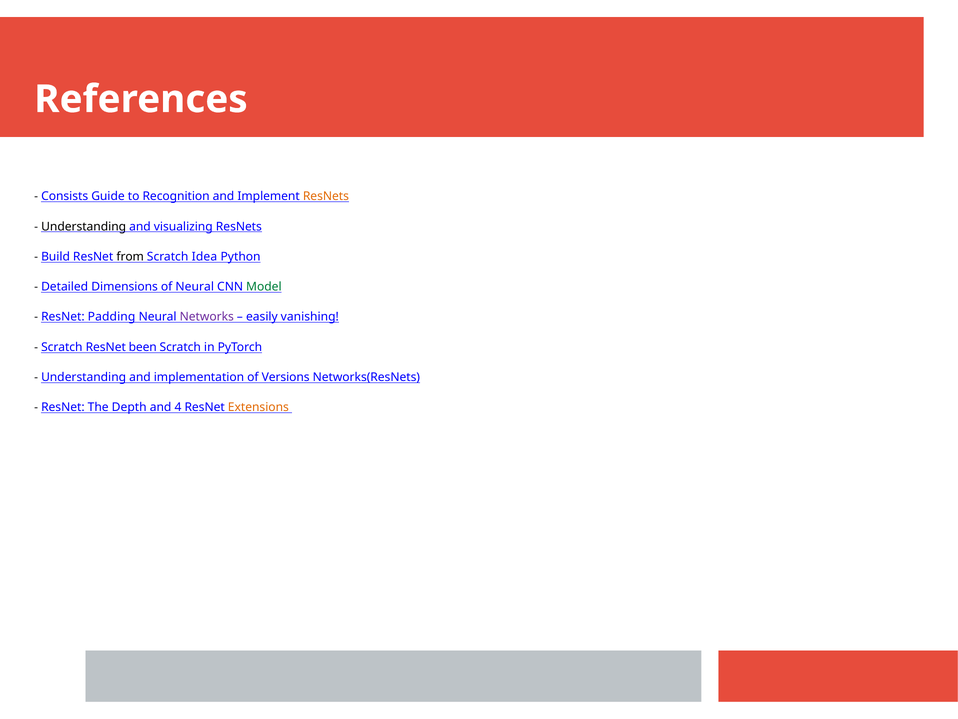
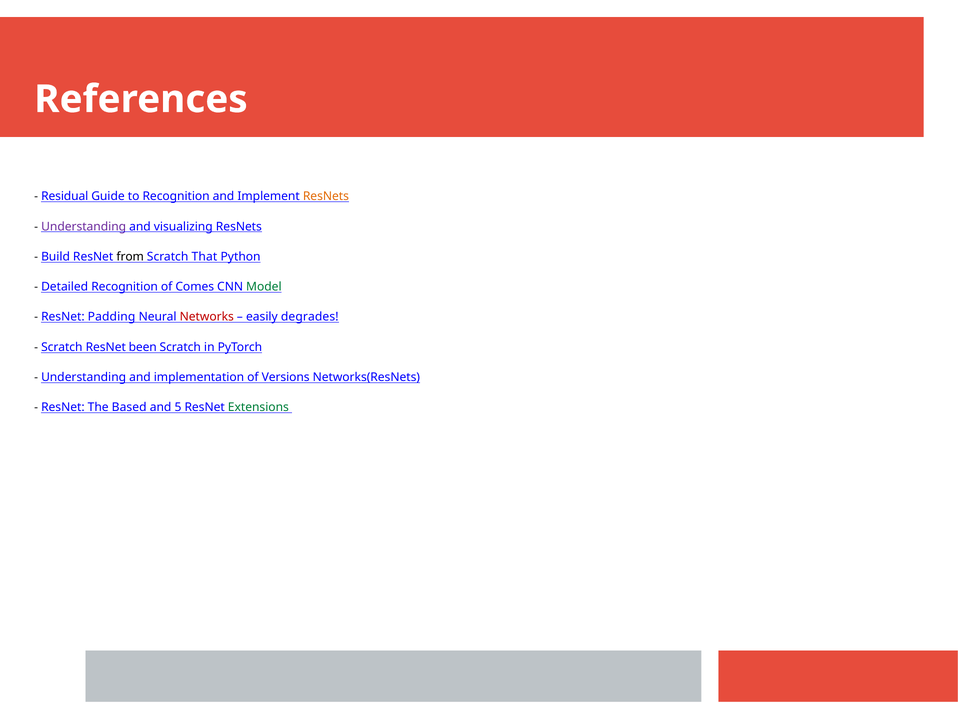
Consists: Consists -> Residual
Understanding at (84, 226) colour: black -> purple
Idea: Idea -> That
Detailed Dimensions: Dimensions -> Recognition
of Neural: Neural -> Comes
Networks colour: purple -> red
vanishing: vanishing -> degrades
Depth: Depth -> Based
4: 4 -> 5
Extensions colour: orange -> green
